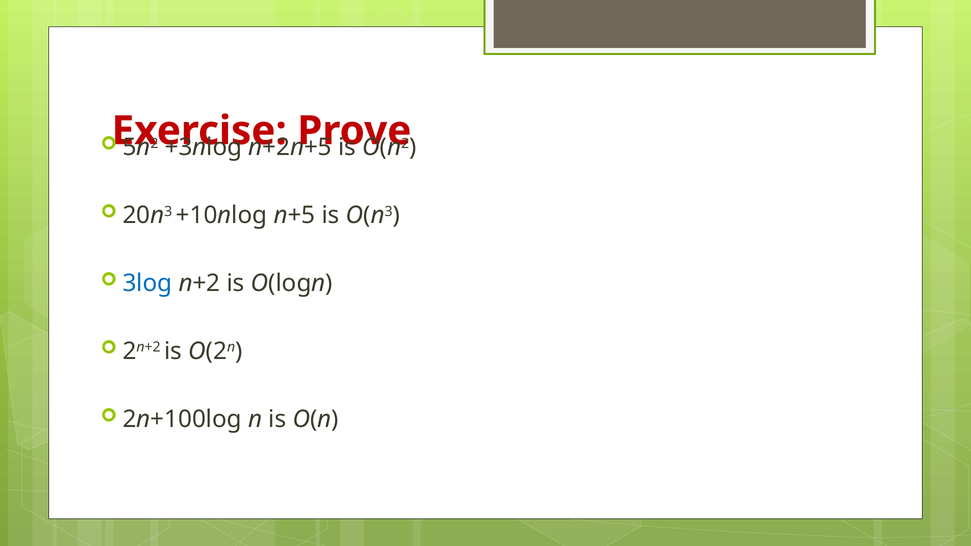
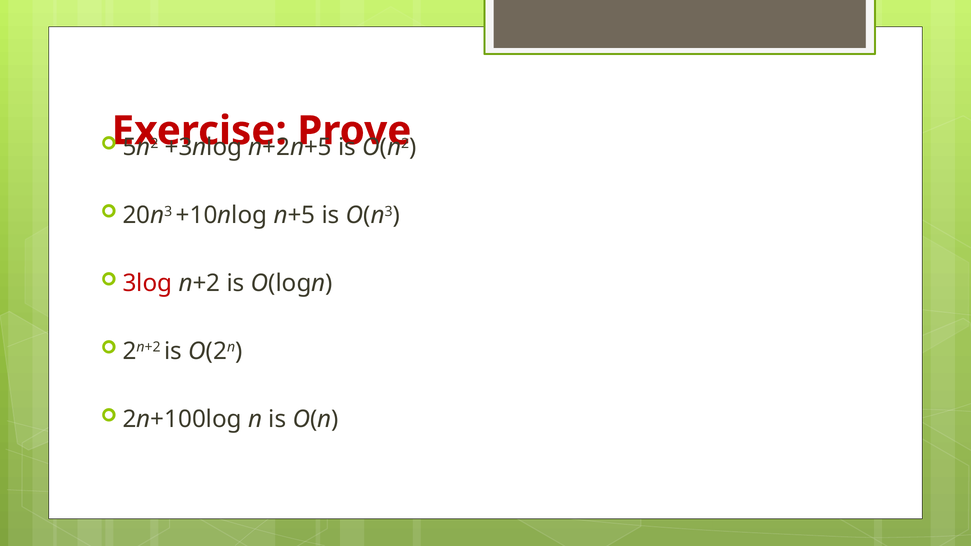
3log colour: blue -> red
